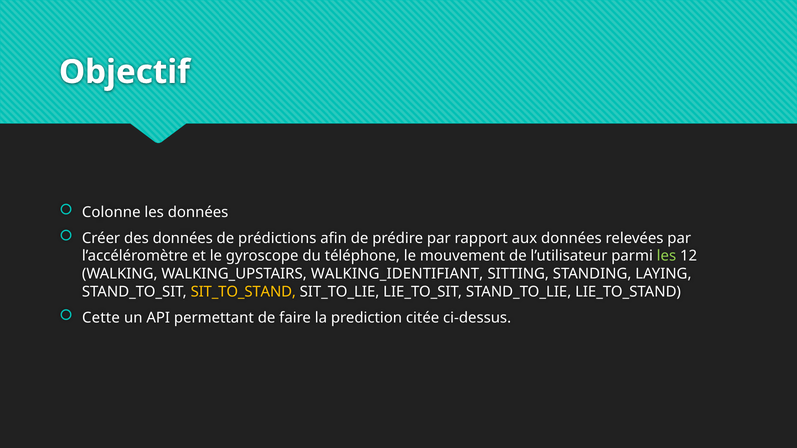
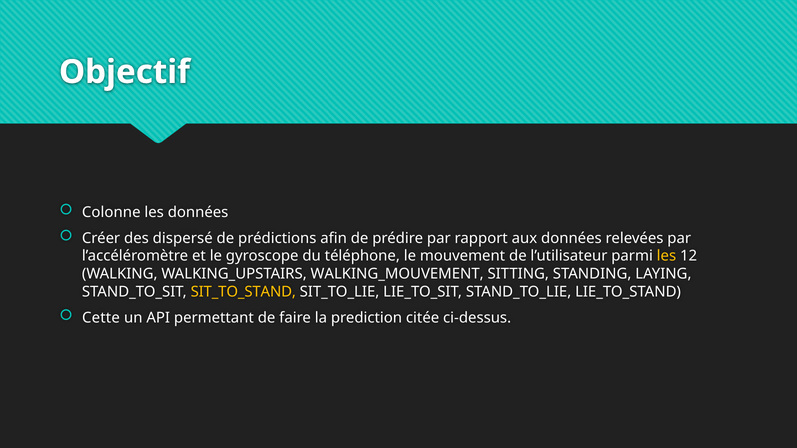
des données: données -> dispersé
les at (666, 256) colour: light green -> yellow
WALKING_IDENTIFIANT: WALKING_IDENTIFIANT -> WALKING_MOUVEMENT
